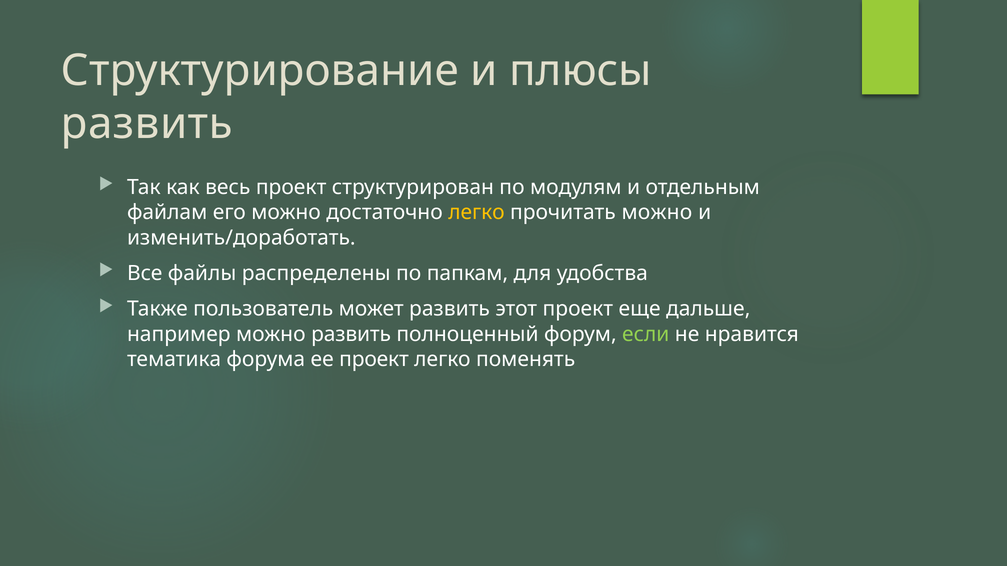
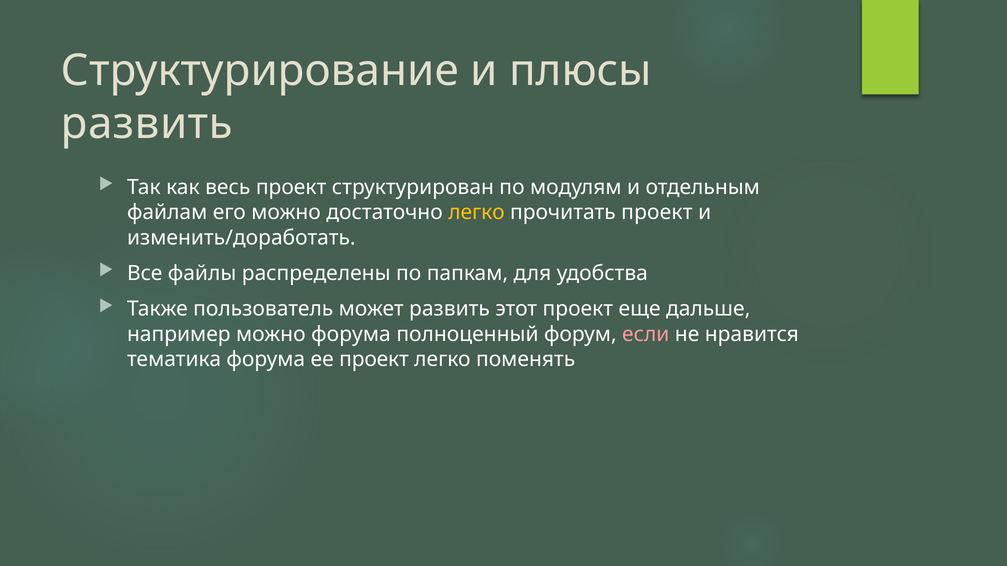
прочитать можно: можно -> проект
можно развить: развить -> форума
если colour: light green -> pink
